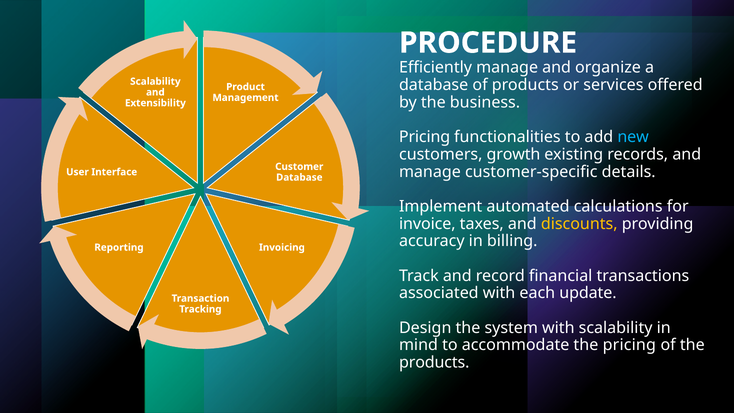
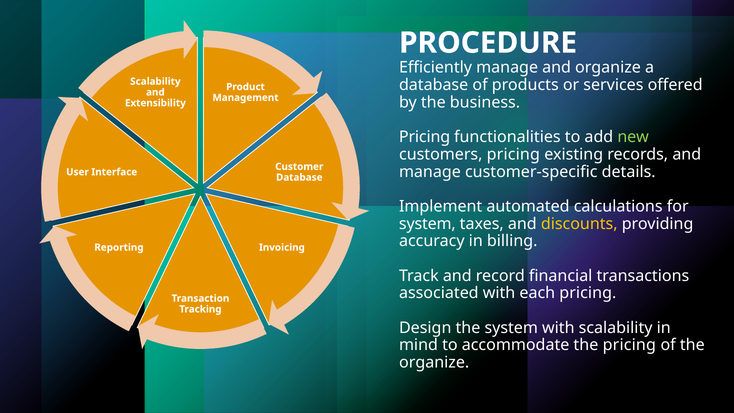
new colour: light blue -> light green
customers growth: growth -> pricing
invoice at (427, 224): invoice -> system
each update: update -> pricing
products at (434, 362): products -> organize
